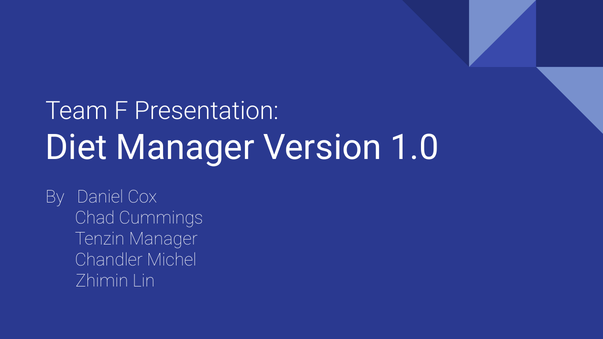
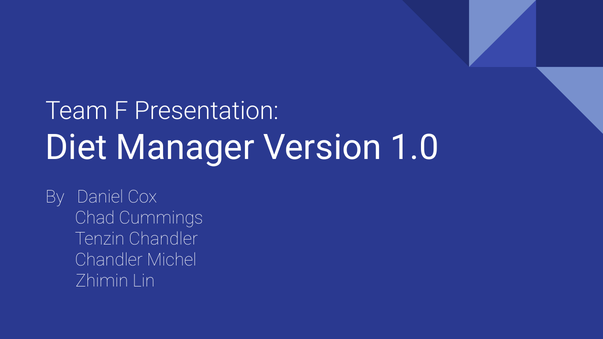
Tenzin Manager: Manager -> Chandler
